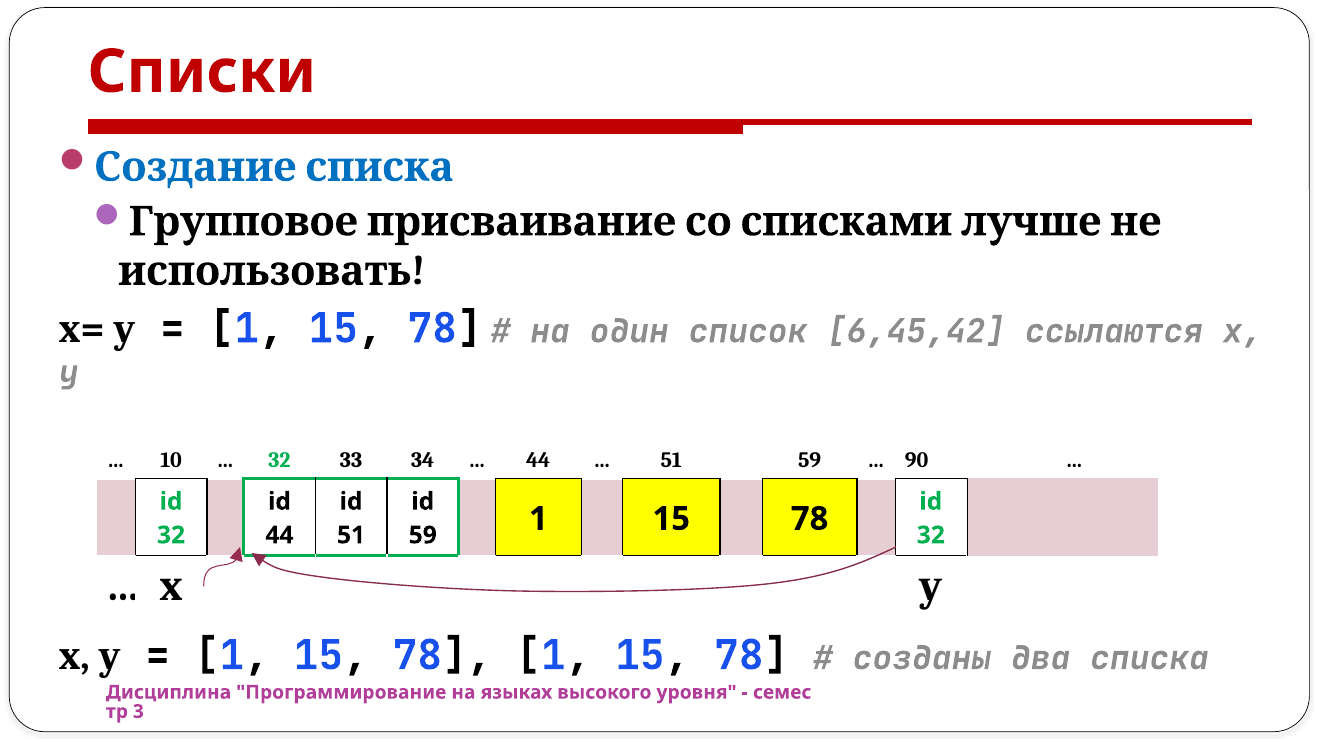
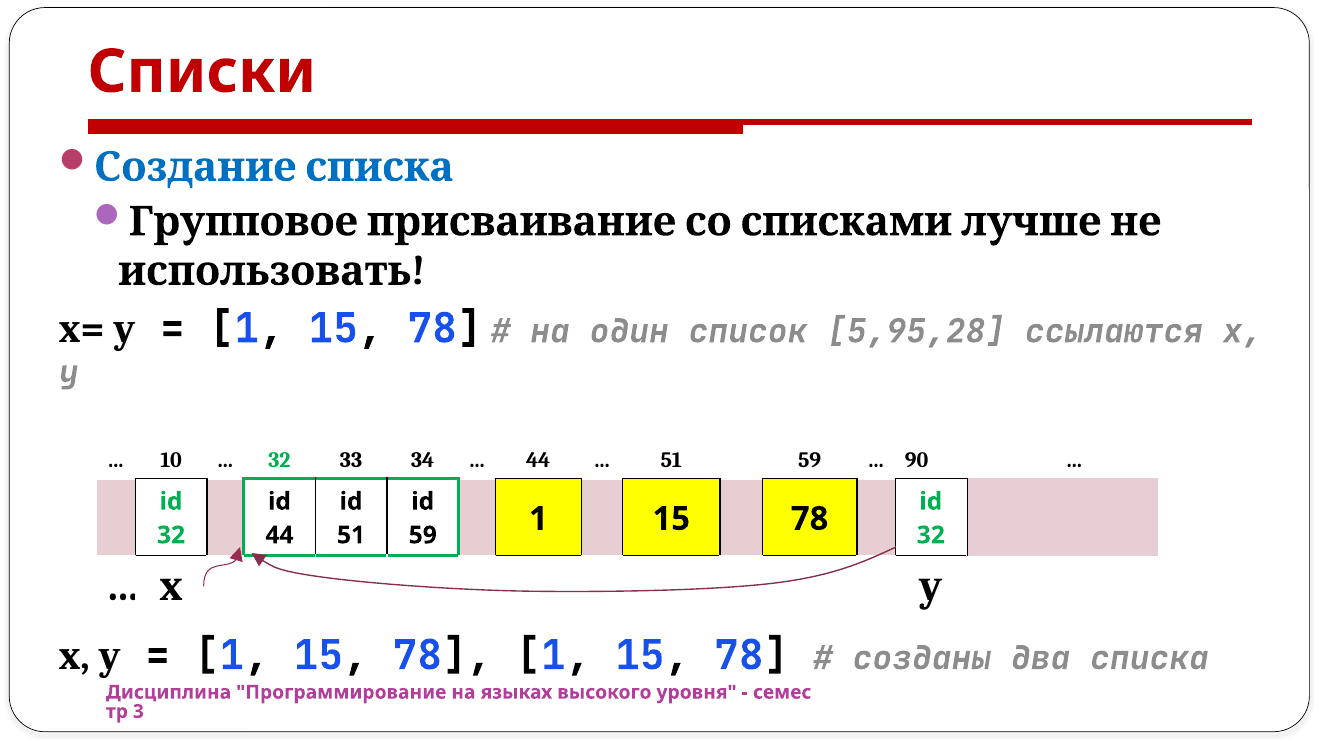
6,45,42: 6,45,42 -> 5,95,28
